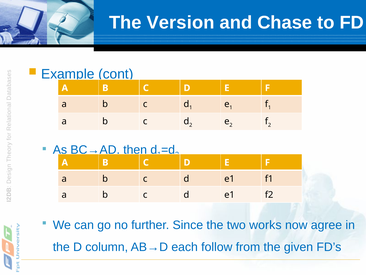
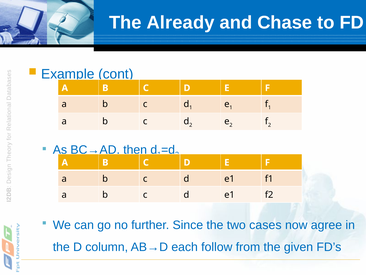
Version: Version -> Already
works: works -> cases
